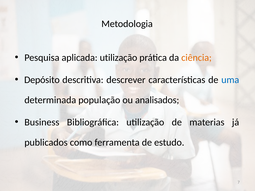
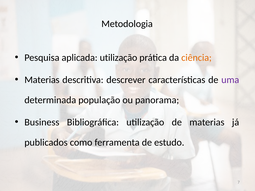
Depósito at (42, 80): Depósito -> Materias
uma colour: blue -> purple
analisados: analisados -> panorama
